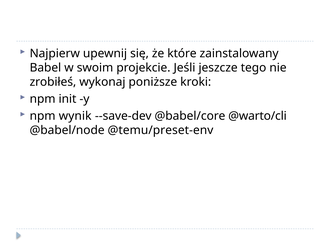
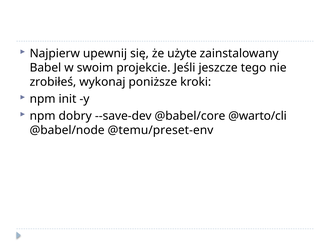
które: które -> użyte
wynik: wynik -> dobry
